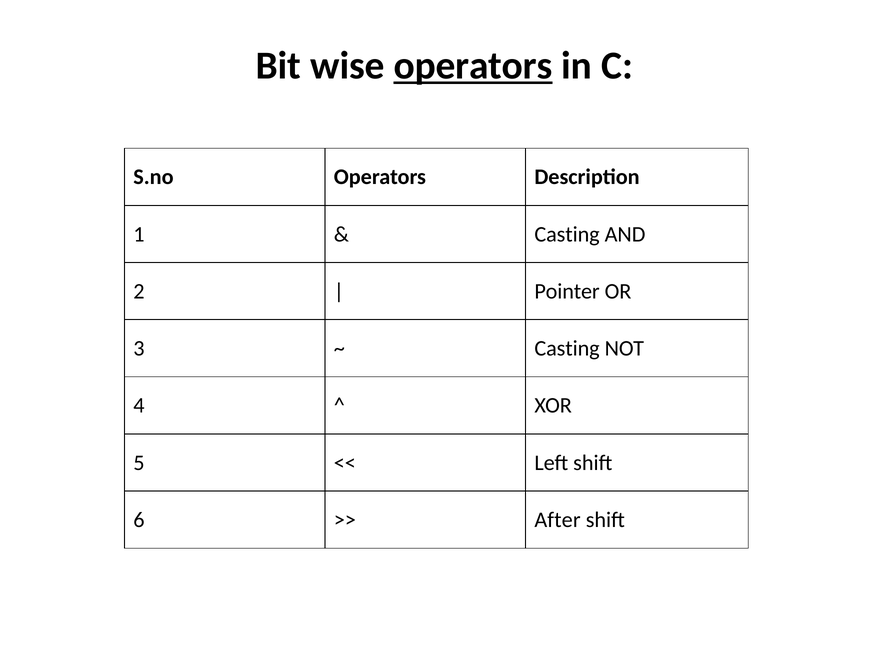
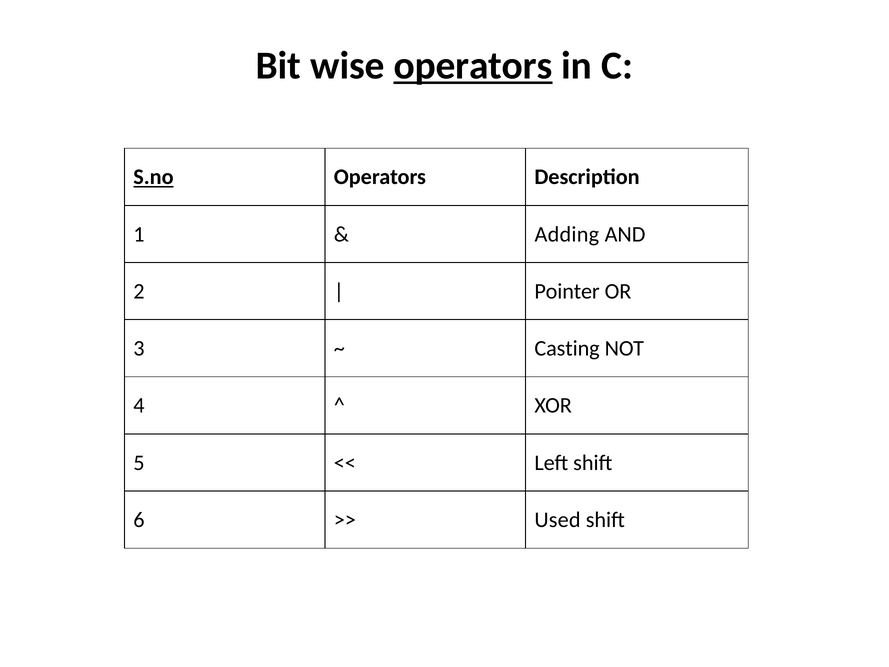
S.no underline: none -> present
Casting at (567, 234): Casting -> Adding
After: After -> Used
